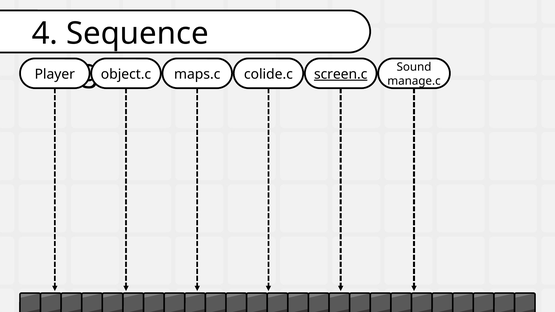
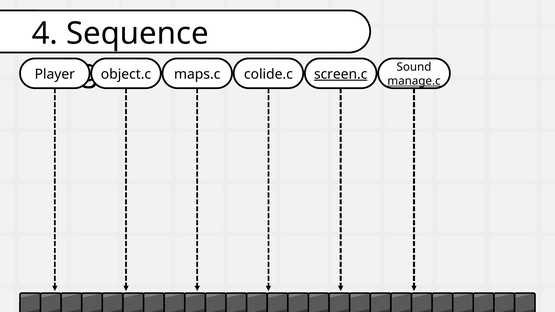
manage.c underline: none -> present
